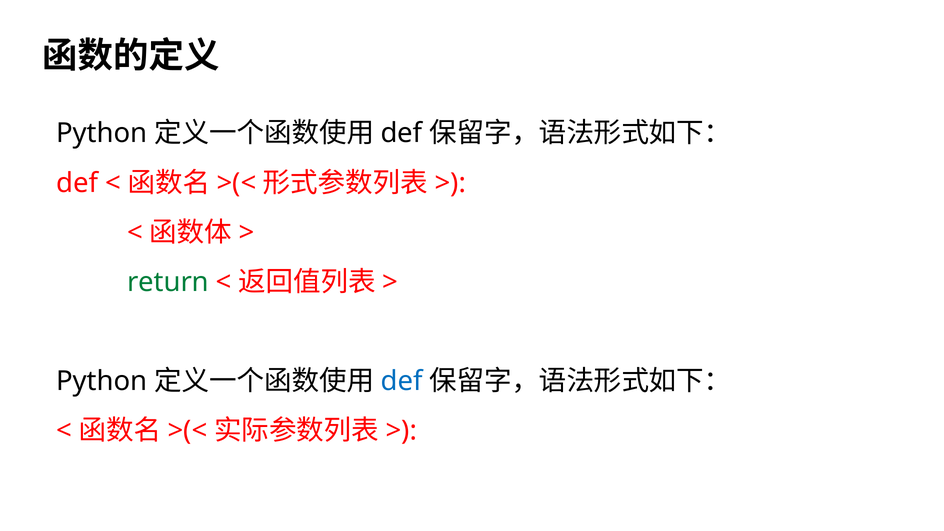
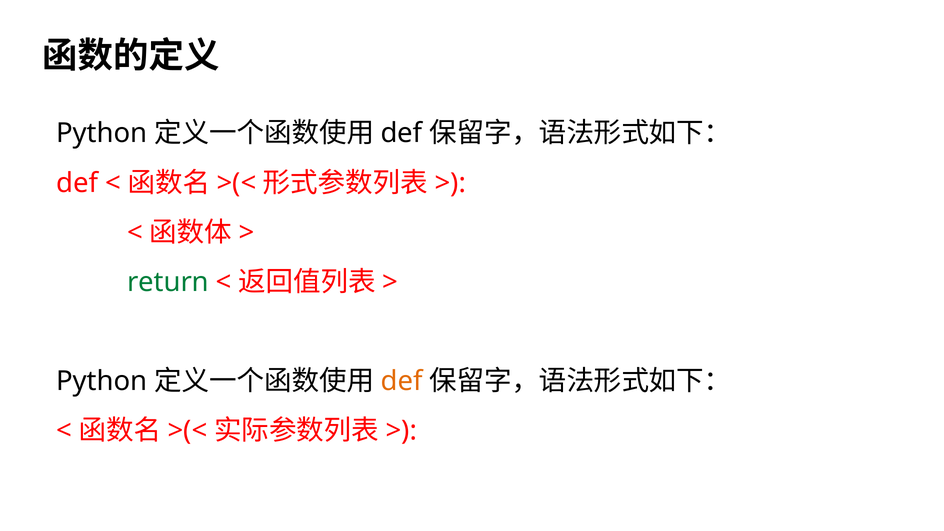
def at (402, 381) colour: blue -> orange
